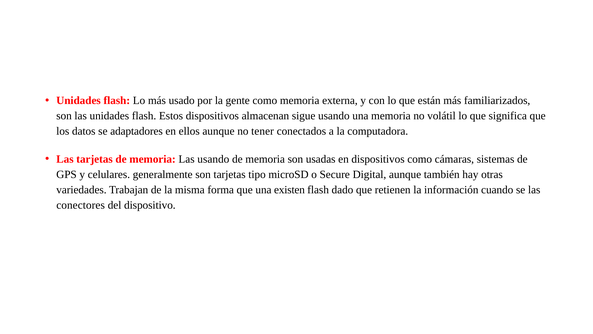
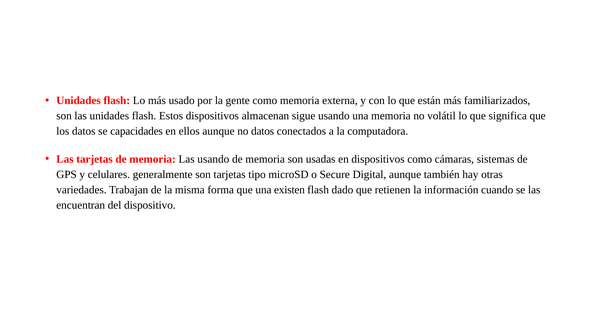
adaptadores: adaptadores -> capacidades
no tener: tener -> datos
conectores: conectores -> encuentran
